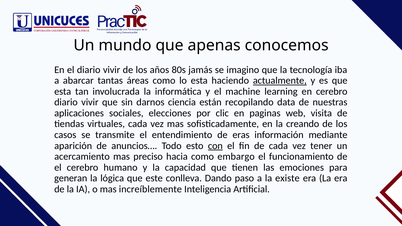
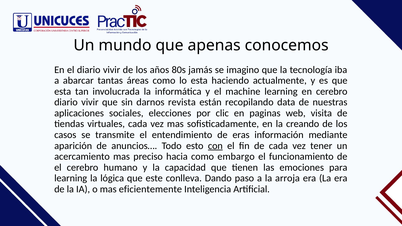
actualmente underline: present -> none
ciencia: ciencia -> revista
generan at (71, 178): generan -> learning
existe: existe -> arroja
increíblemente: increíblemente -> eficientemente
